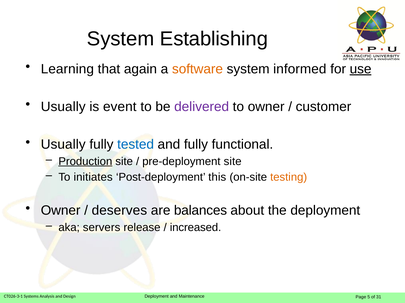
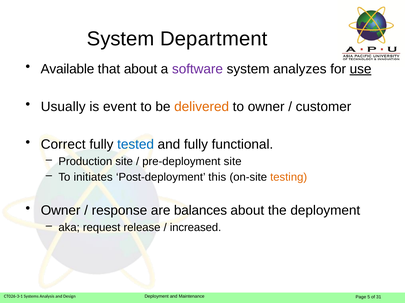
Establishing: Establishing -> Department
Learning: Learning -> Available
that again: again -> about
software colour: orange -> purple
informed: informed -> analyzes
delivered colour: purple -> orange
Usually at (63, 145): Usually -> Correct
Production underline: present -> none
deserves: deserves -> response
servers: servers -> request
